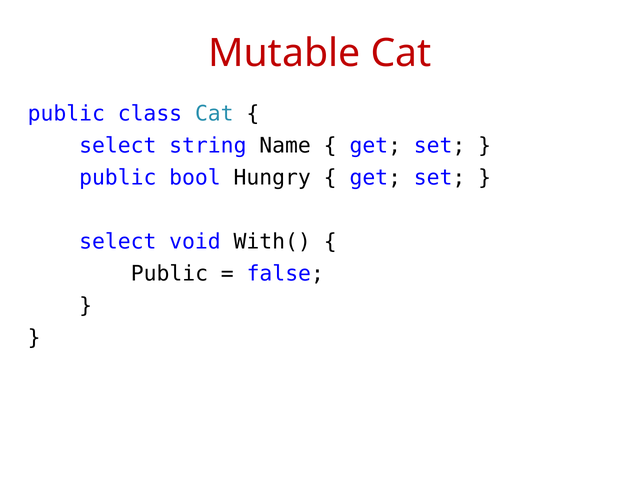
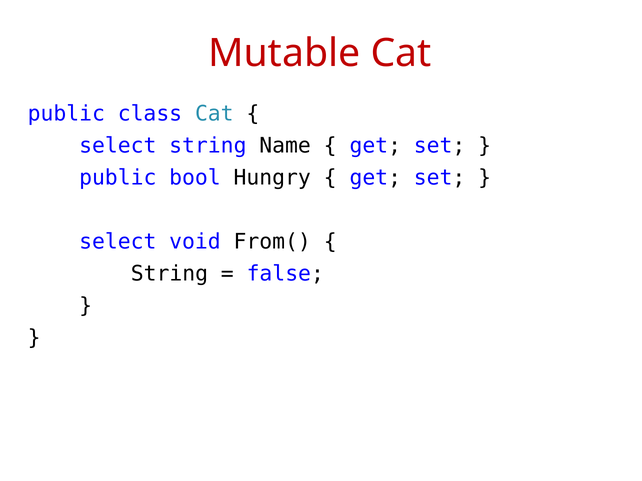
With(: With( -> From(
Public at (169, 274): Public -> String
